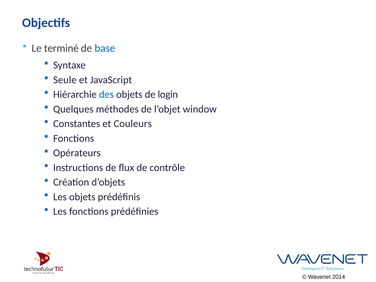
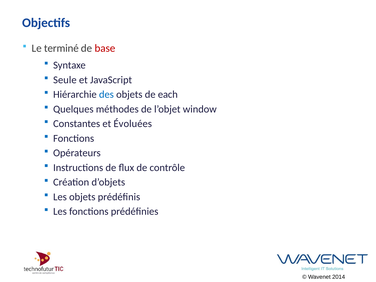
base colour: blue -> red
login: login -> each
Couleurs: Couleurs -> Évoluées
